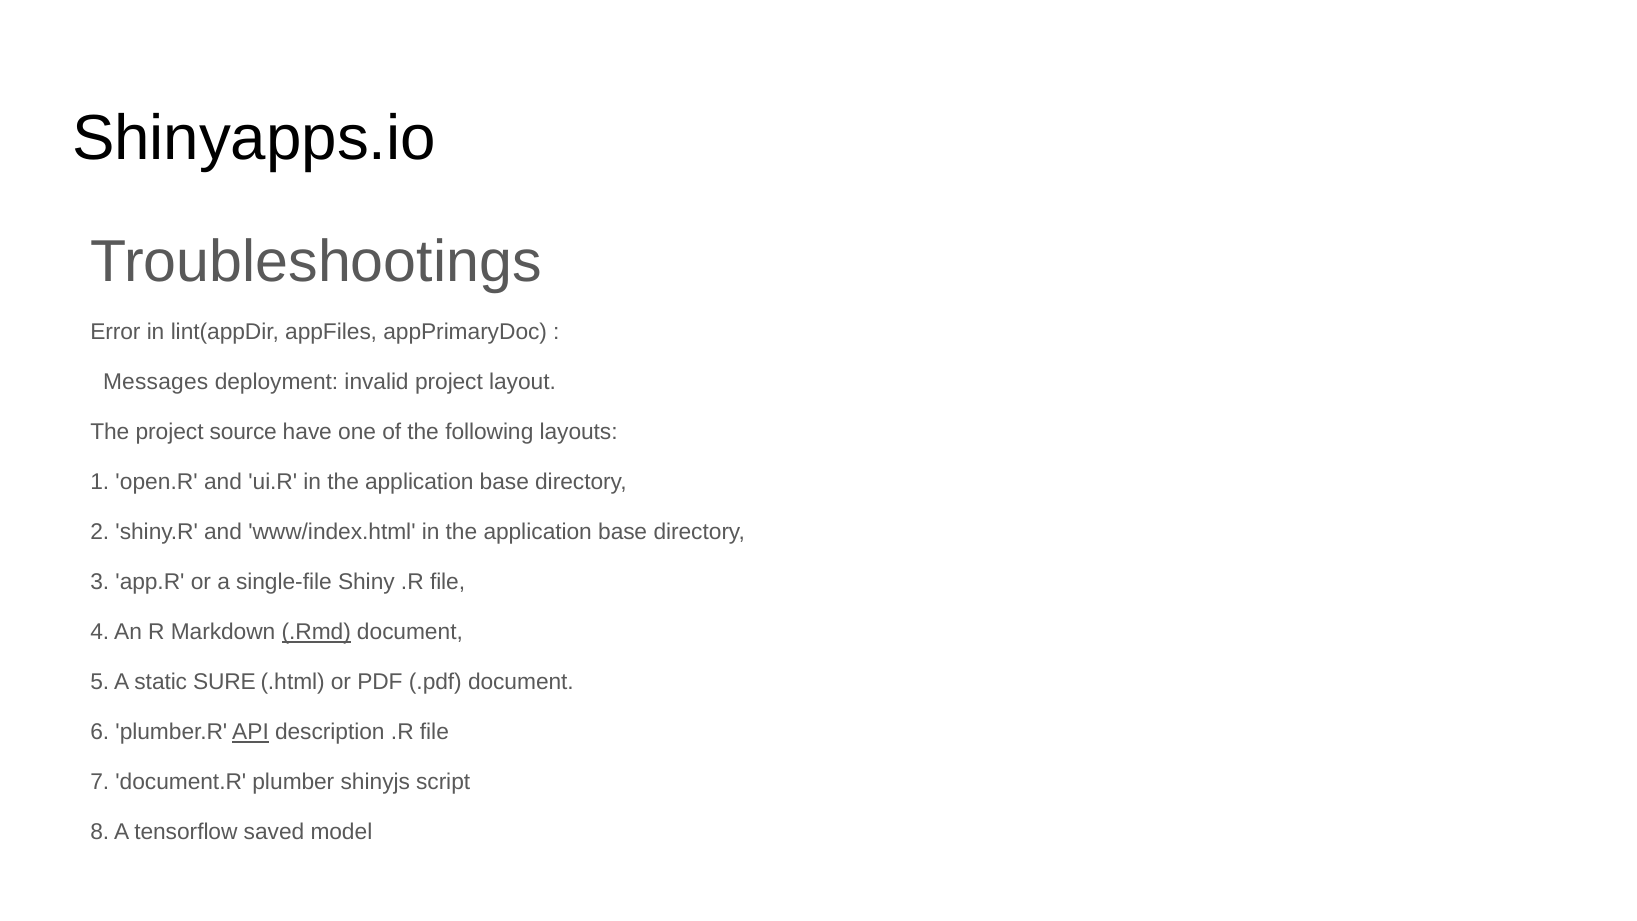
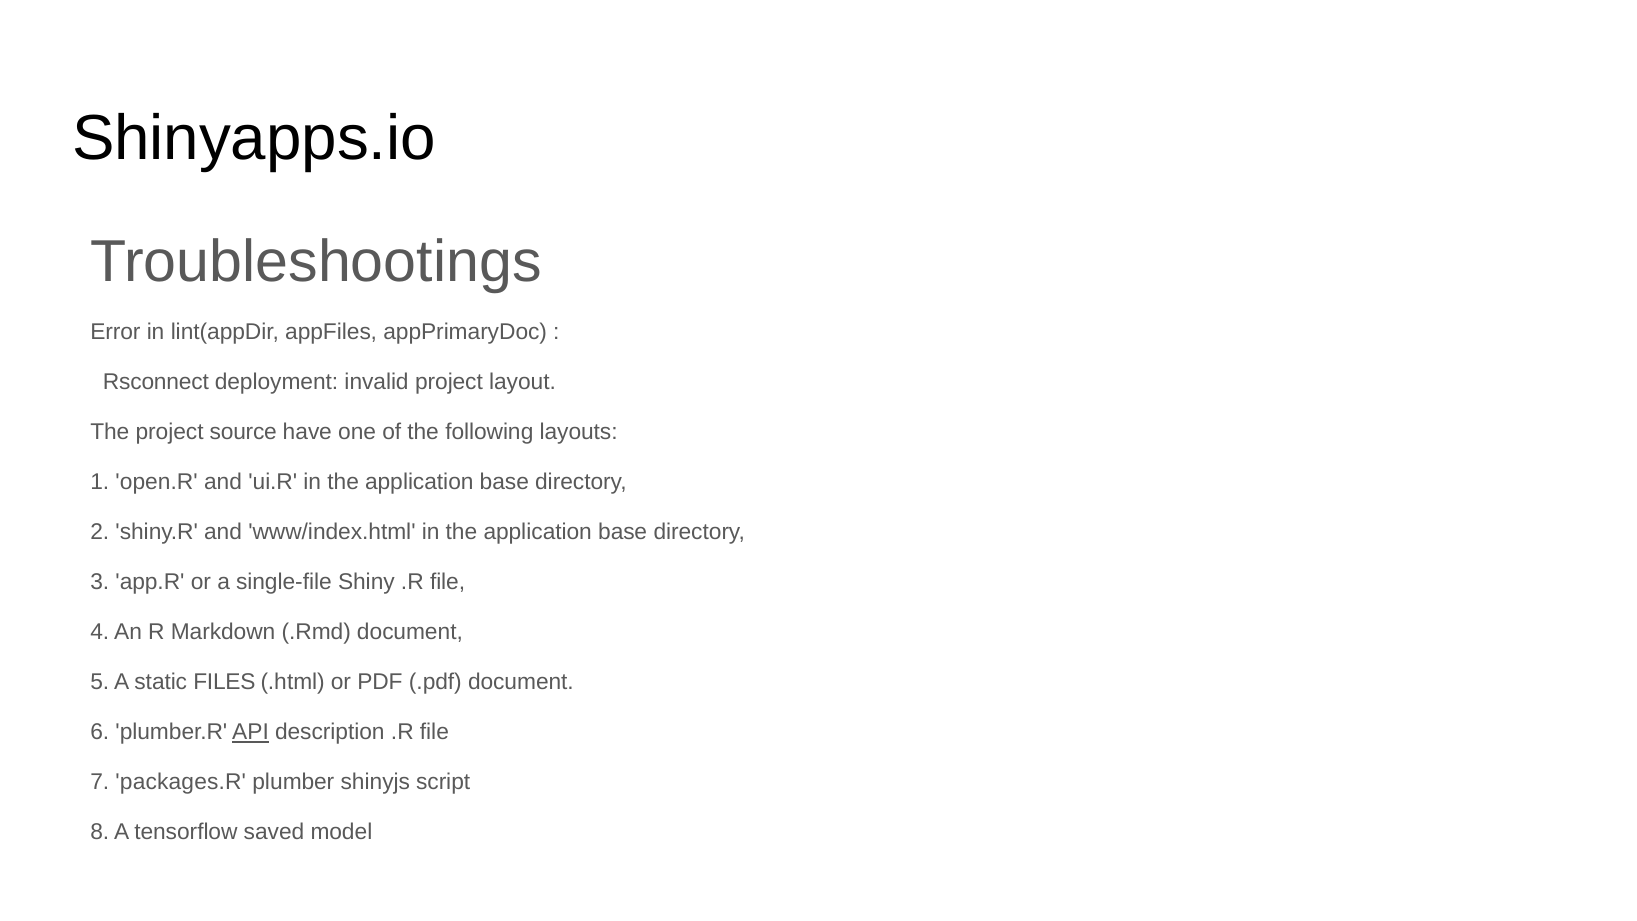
Messages: Messages -> Rsconnect
.Rmd underline: present -> none
SURE: SURE -> FILES
document.R: document.R -> packages.R
